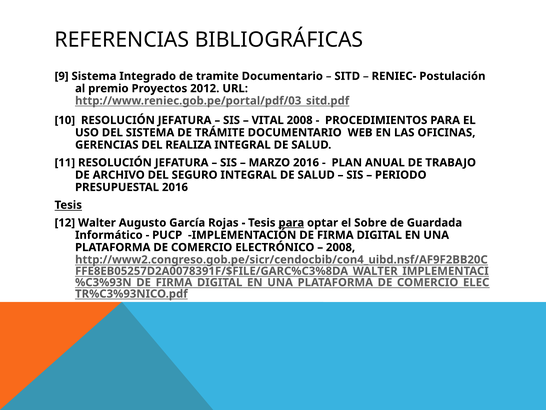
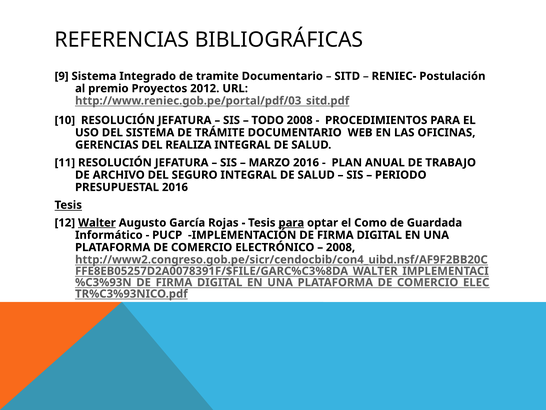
VITAL: VITAL -> TODO
Walter underline: none -> present
Sobre: Sobre -> Como
